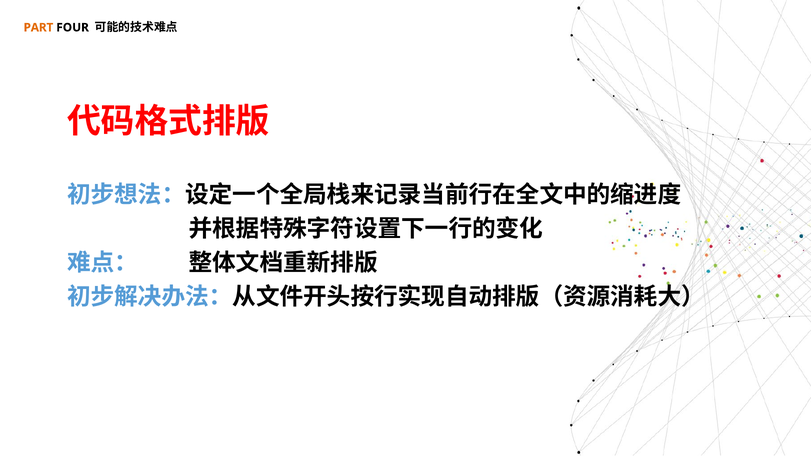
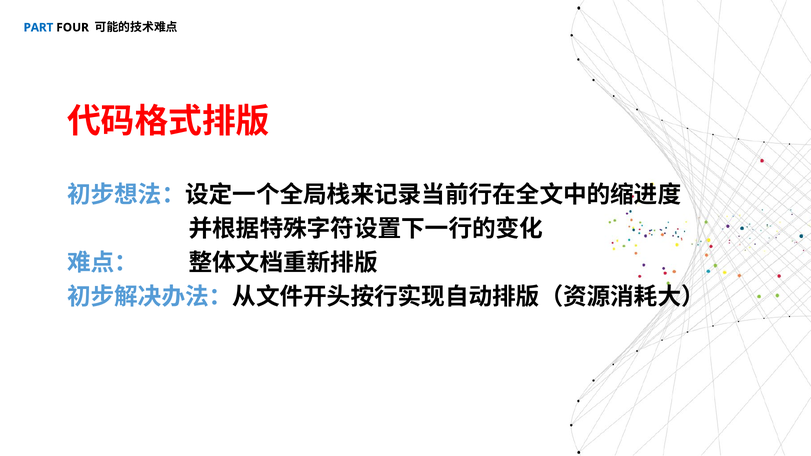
PART colour: orange -> blue
